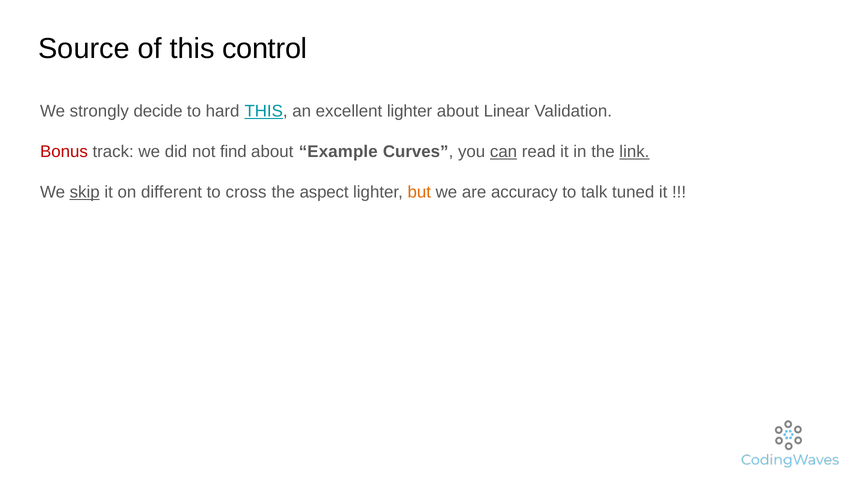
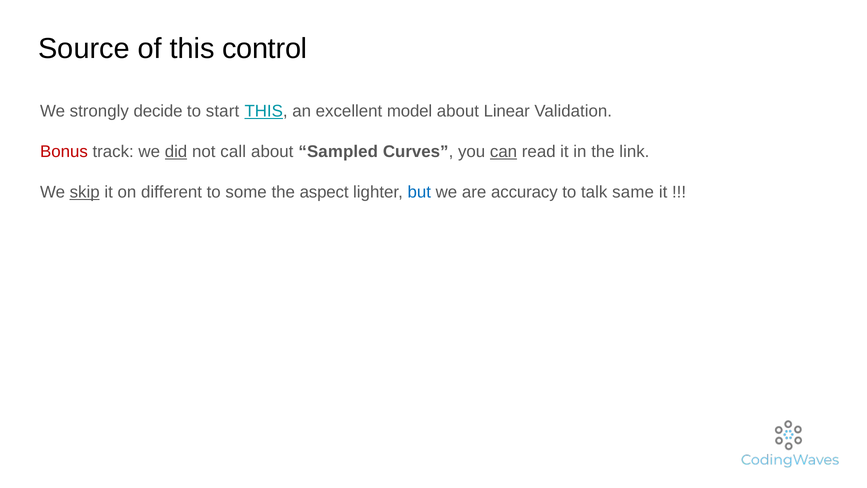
hard: hard -> start
excellent lighter: lighter -> model
did underline: none -> present
find: find -> call
Example: Example -> Sampled
link underline: present -> none
cross: cross -> some
but colour: orange -> blue
tuned: tuned -> same
